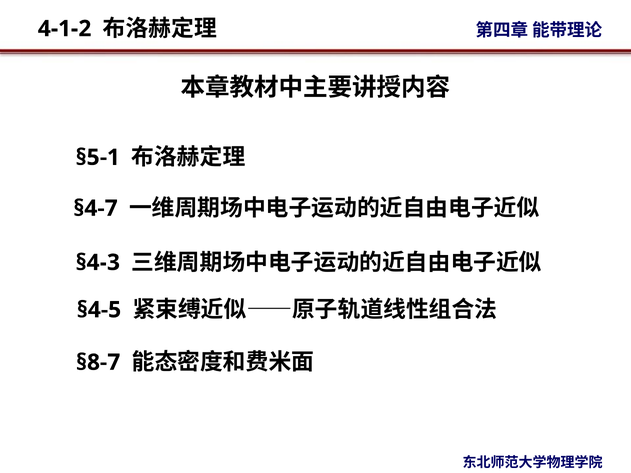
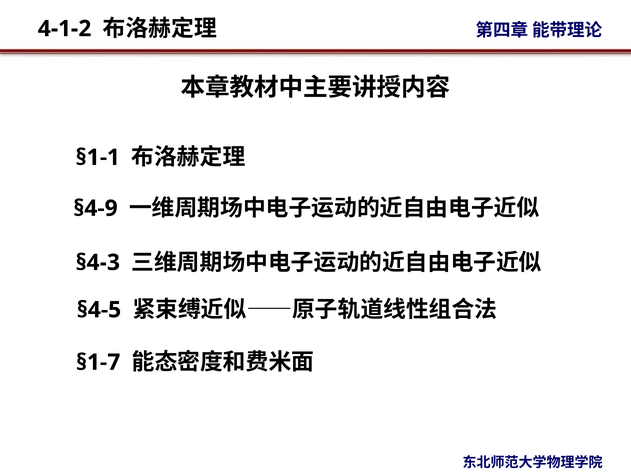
§5-1: §5-1 -> §1-1
§4-7: §4-7 -> §4-9
§8-7: §8-7 -> §1-7
